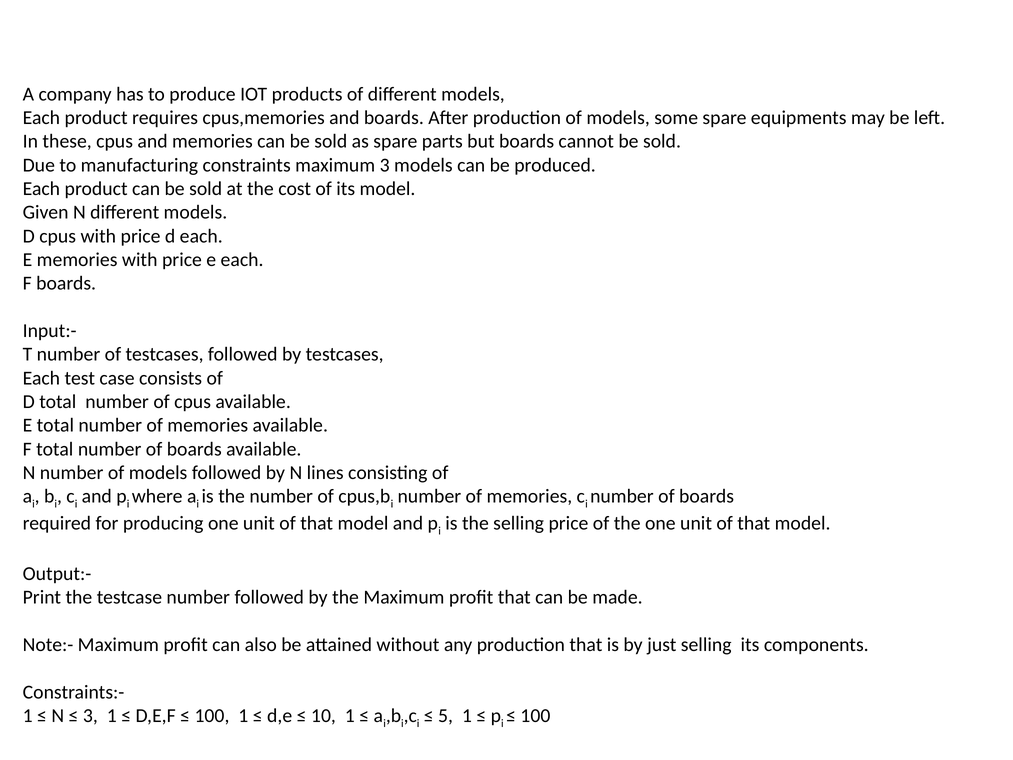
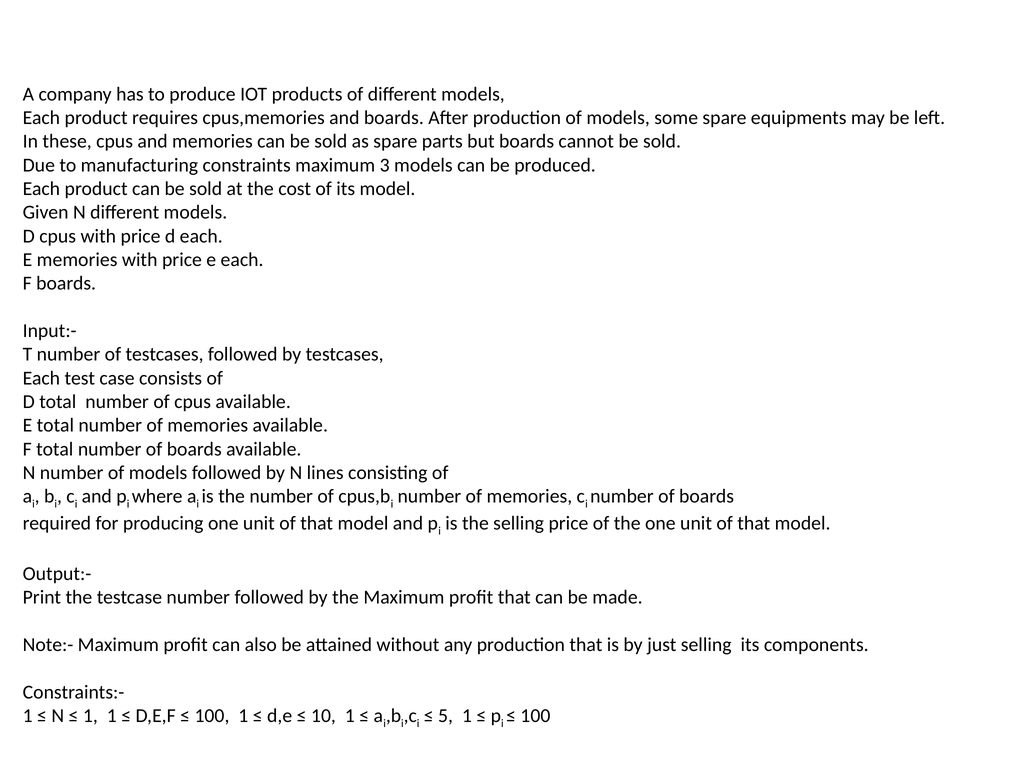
3 at (90, 715): 3 -> 1
